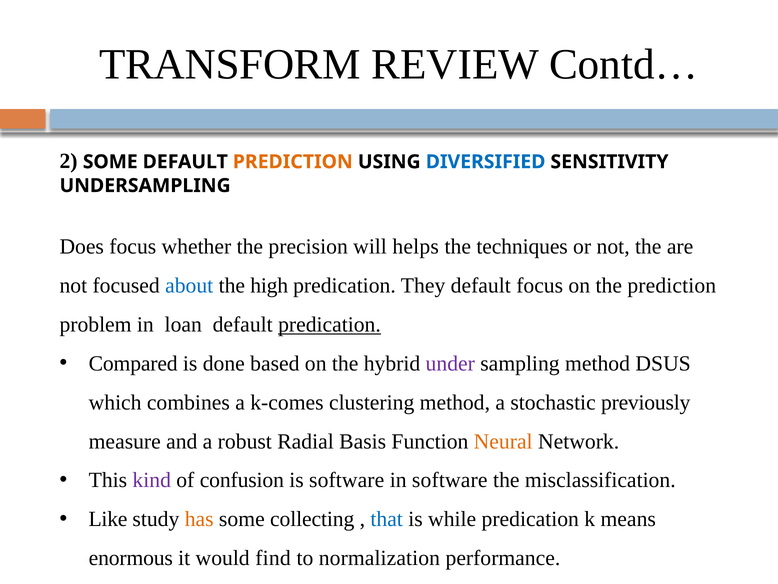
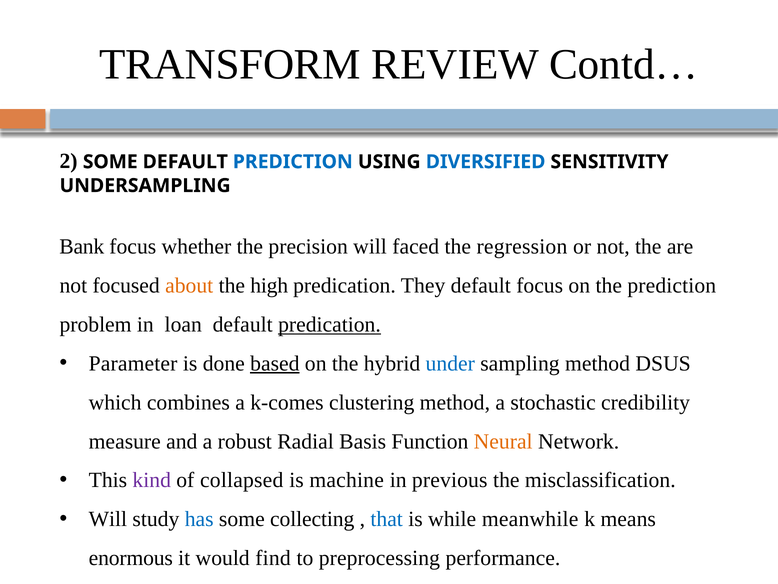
PREDICTION at (293, 162) colour: orange -> blue
Does: Does -> Bank
helps: helps -> faced
techniques: techniques -> regression
about colour: blue -> orange
Compared: Compared -> Parameter
based underline: none -> present
under colour: purple -> blue
previously: previously -> credibility
confusion: confusion -> collapsed
is software: software -> machine
in software: software -> previous
Like at (108, 519): Like -> Will
has colour: orange -> blue
while predication: predication -> meanwhile
normalization: normalization -> preprocessing
